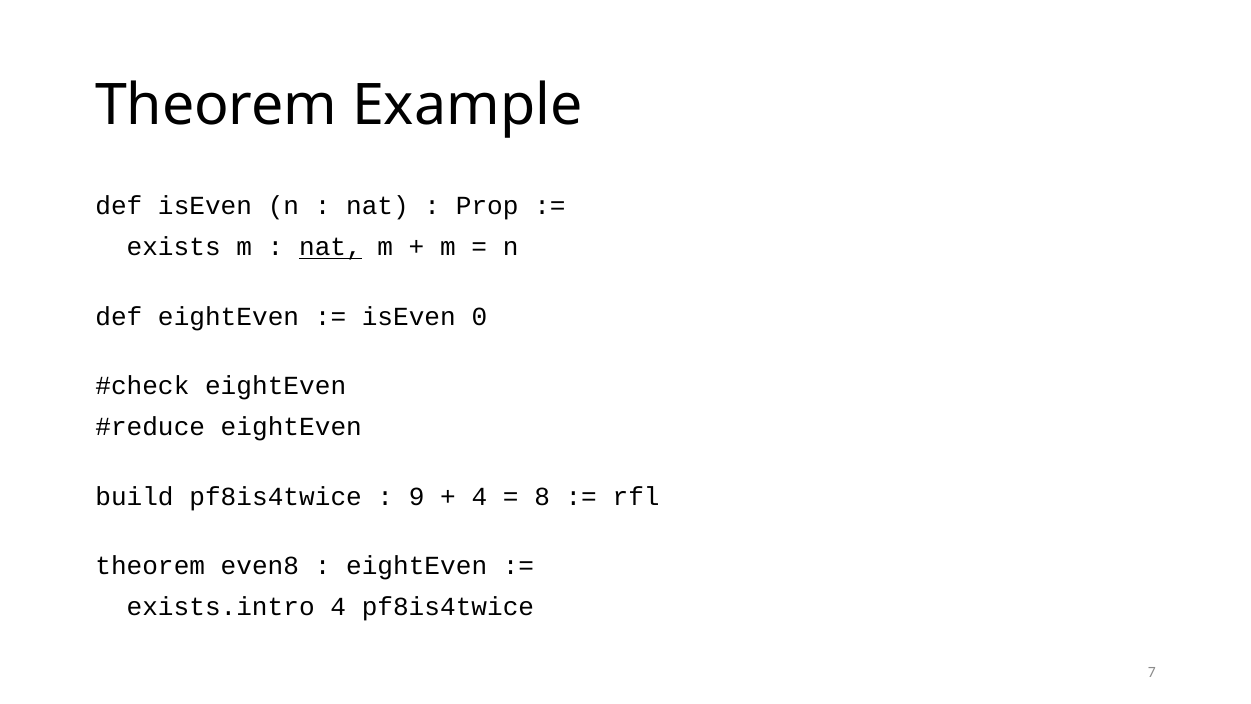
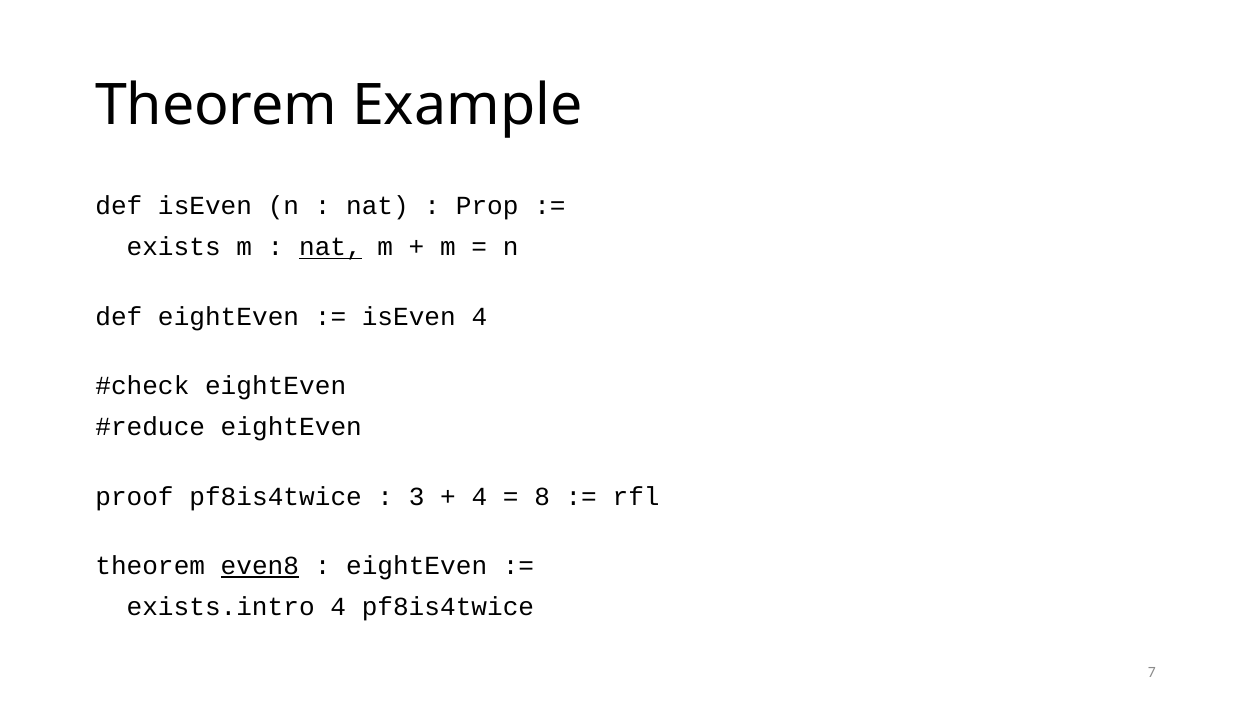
isEven 0: 0 -> 4
build: build -> proof
9: 9 -> 3
even8 underline: none -> present
